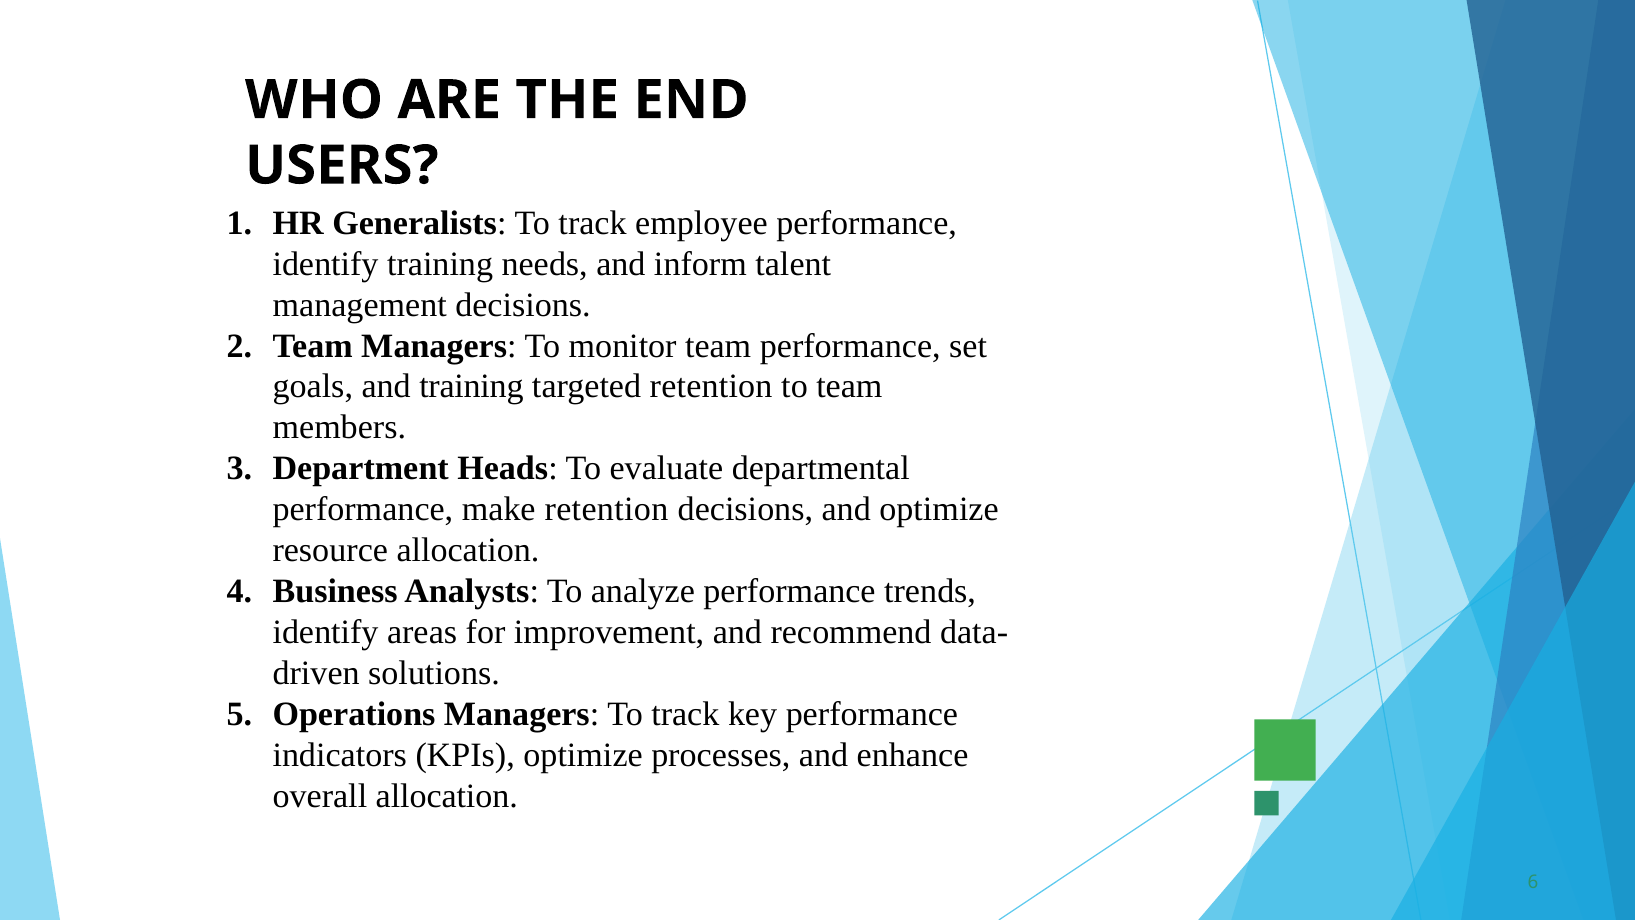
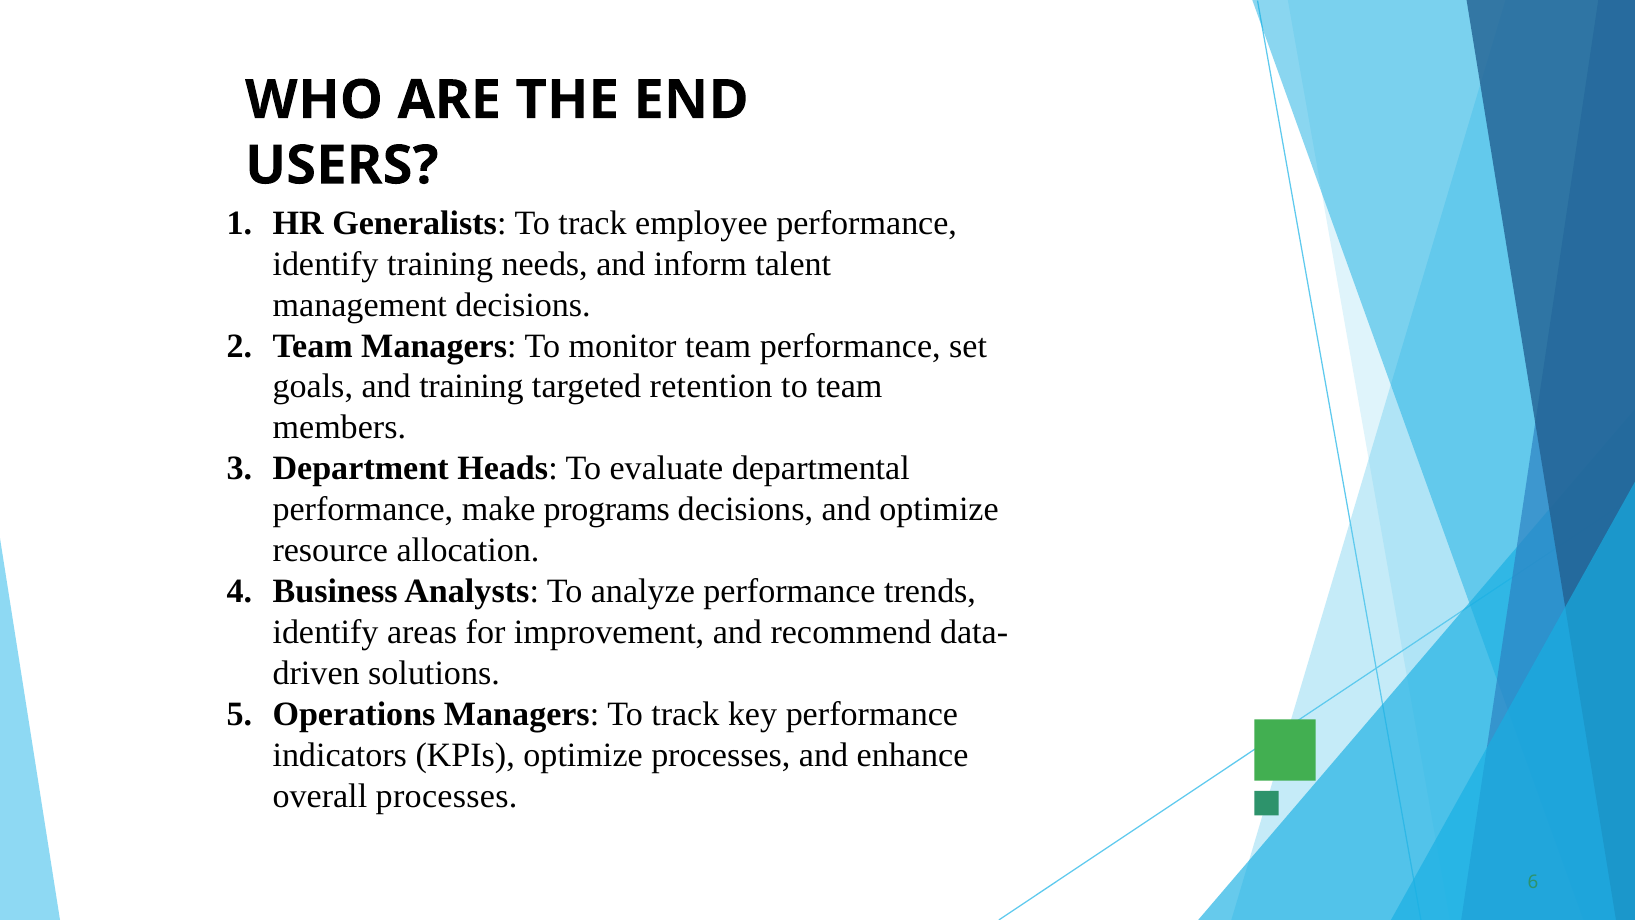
make retention: retention -> programs
overall allocation: allocation -> processes
